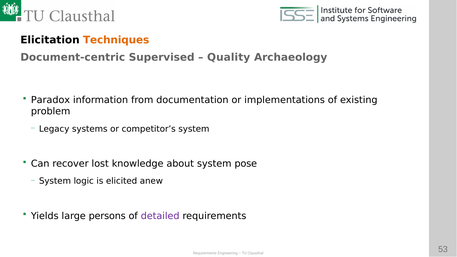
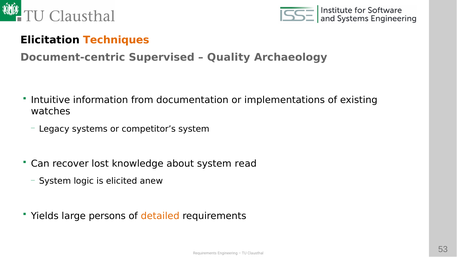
Paradox: Paradox -> Intuitive
problem: problem -> watches
pose: pose -> read
detailed colour: purple -> orange
